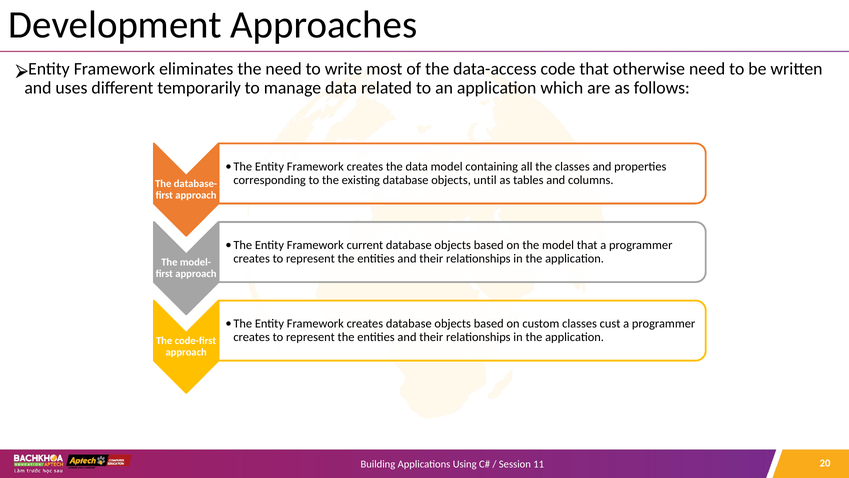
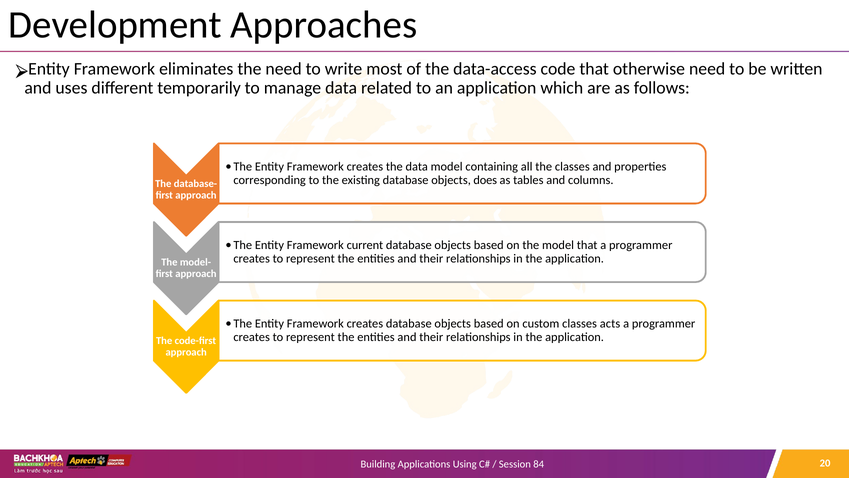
until: until -> does
cust: cust -> acts
11: 11 -> 84
